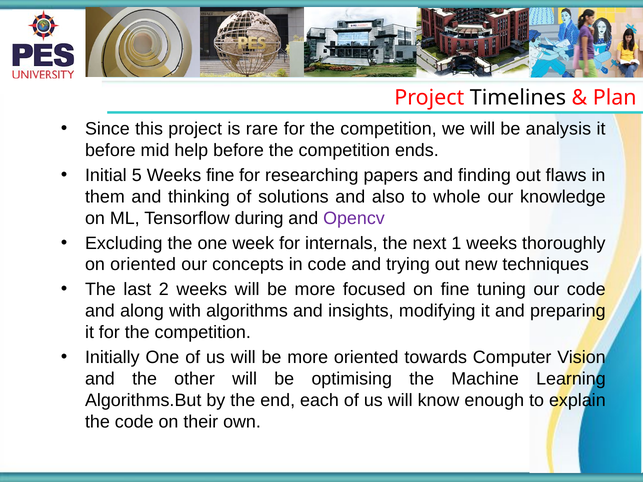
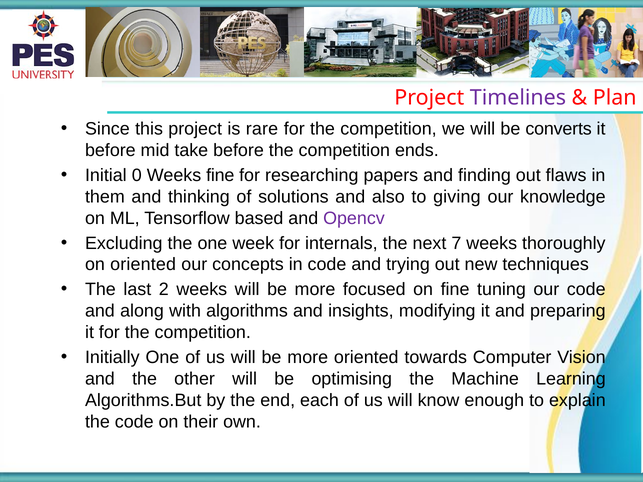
Timelines colour: black -> purple
analysis: analysis -> converts
help: help -> take
5: 5 -> 0
whole: whole -> giving
during: during -> based
1: 1 -> 7
